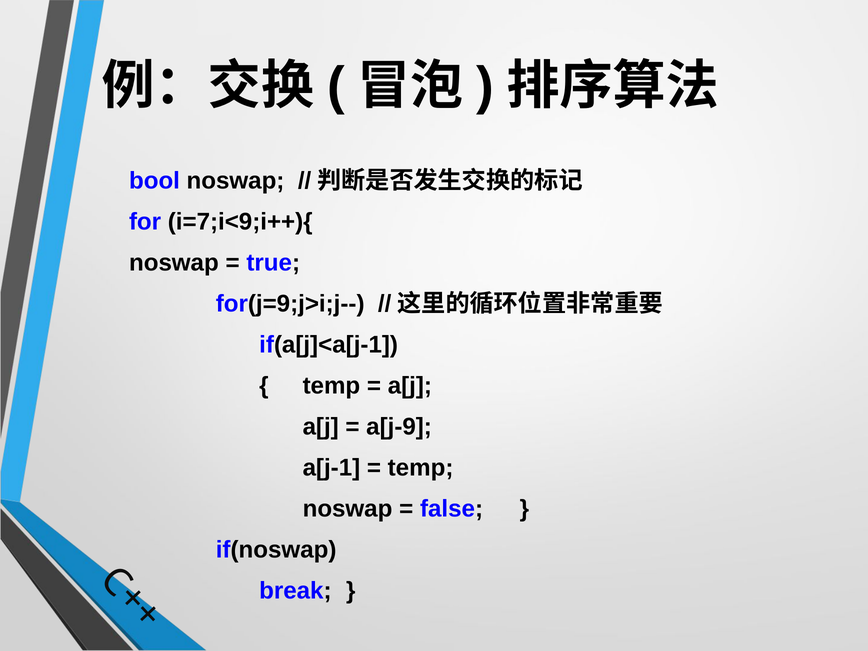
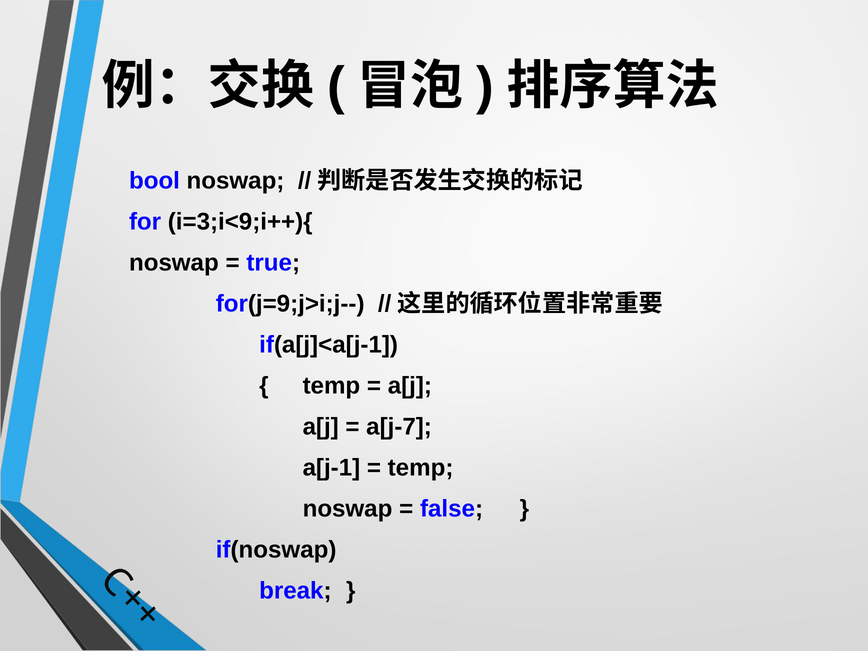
i=7;i<9;i++){: i=7;i<9;i++){ -> i=3;i<9;i++){
a[j-9: a[j-9 -> a[j-7
